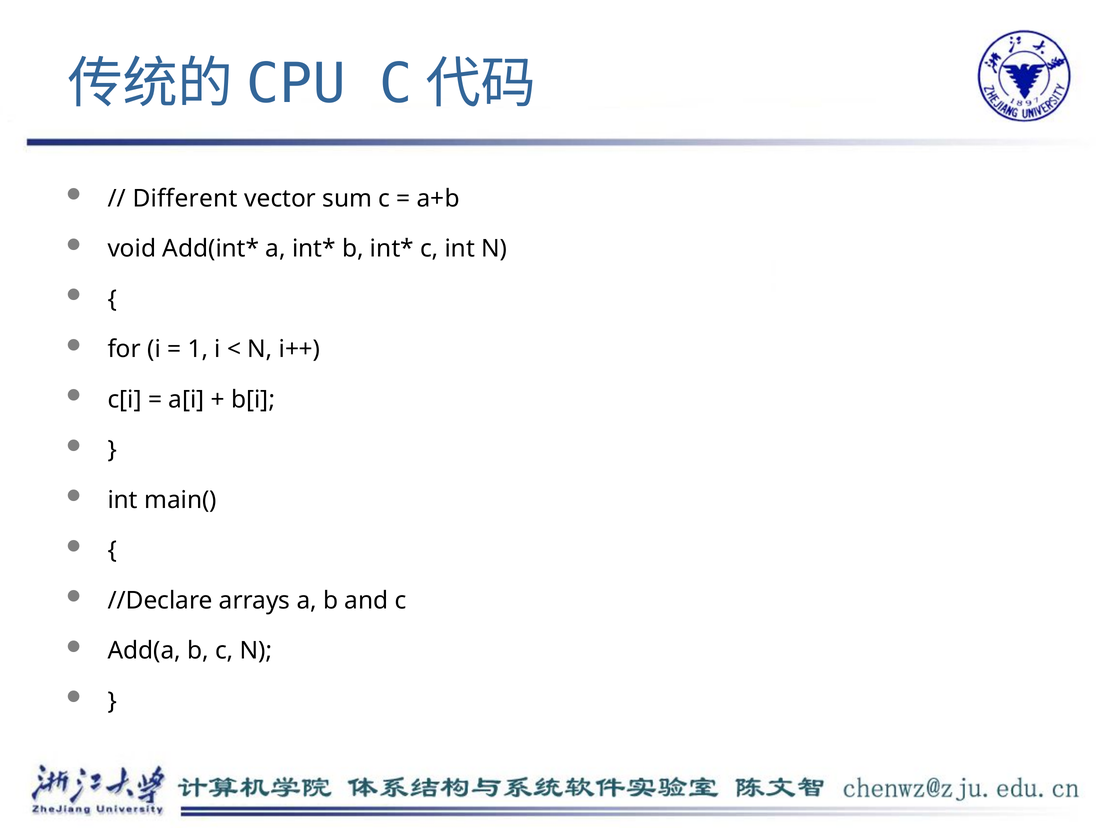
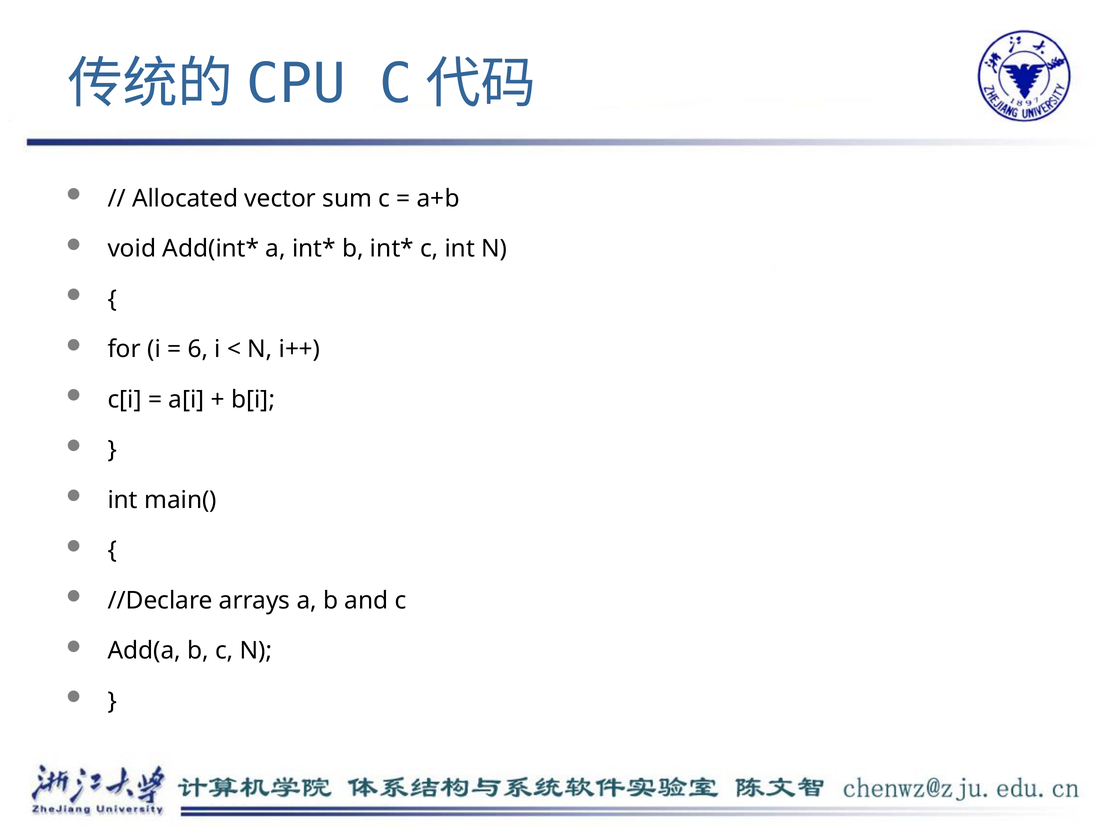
Different: Different -> Allocated
1: 1 -> 6
